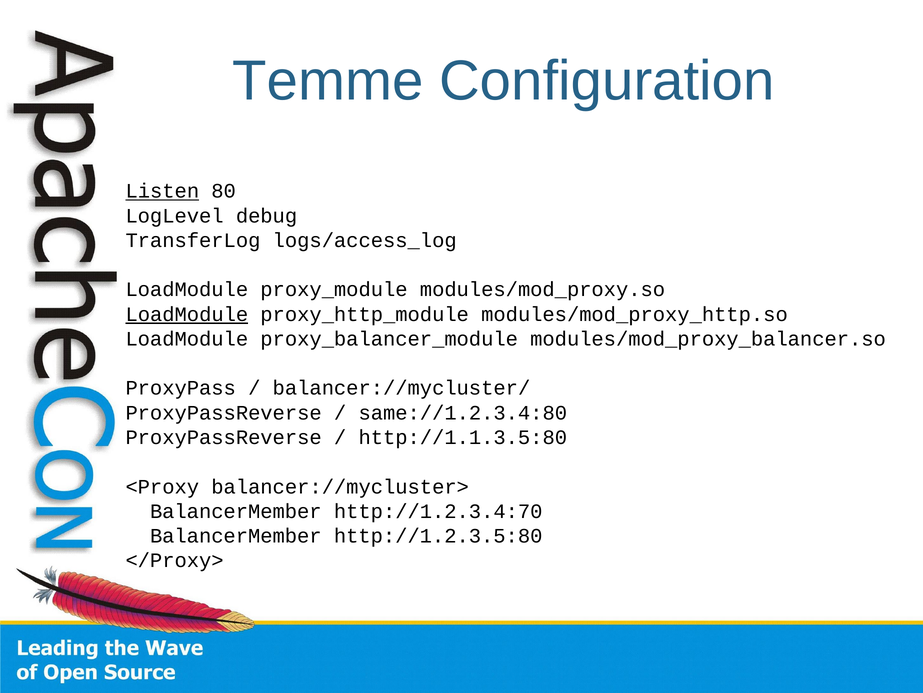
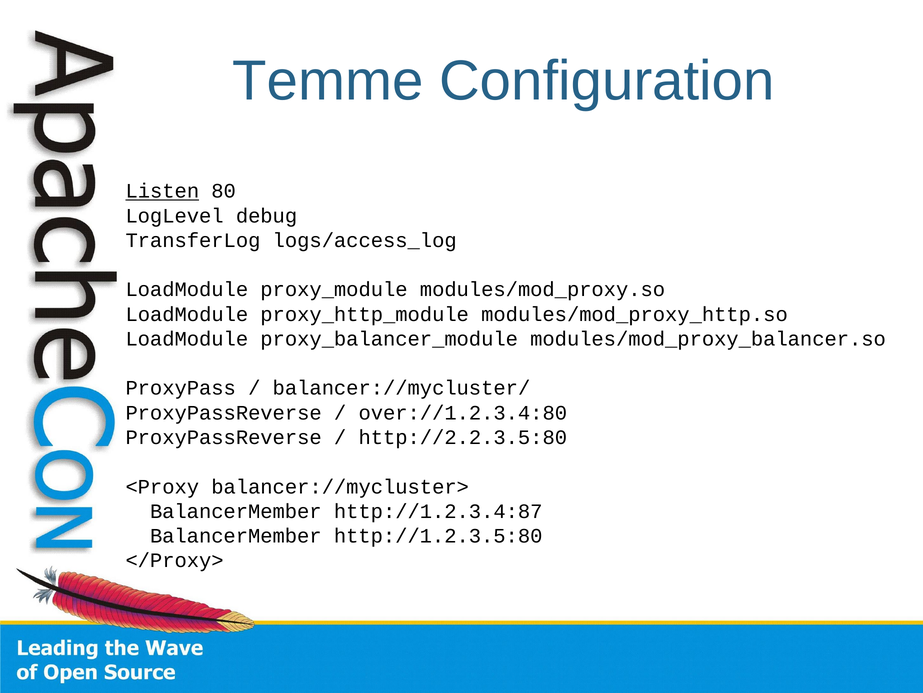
LoadModule at (187, 314) underline: present -> none
same://1.2.3.4:80: same://1.2.3.4:80 -> over://1.2.3.4:80
http://1.1.3.5:80: http://1.1.3.5:80 -> http://2.2.3.5:80
http://1.2.3.4:70: http://1.2.3.4:70 -> http://1.2.3.4:87
